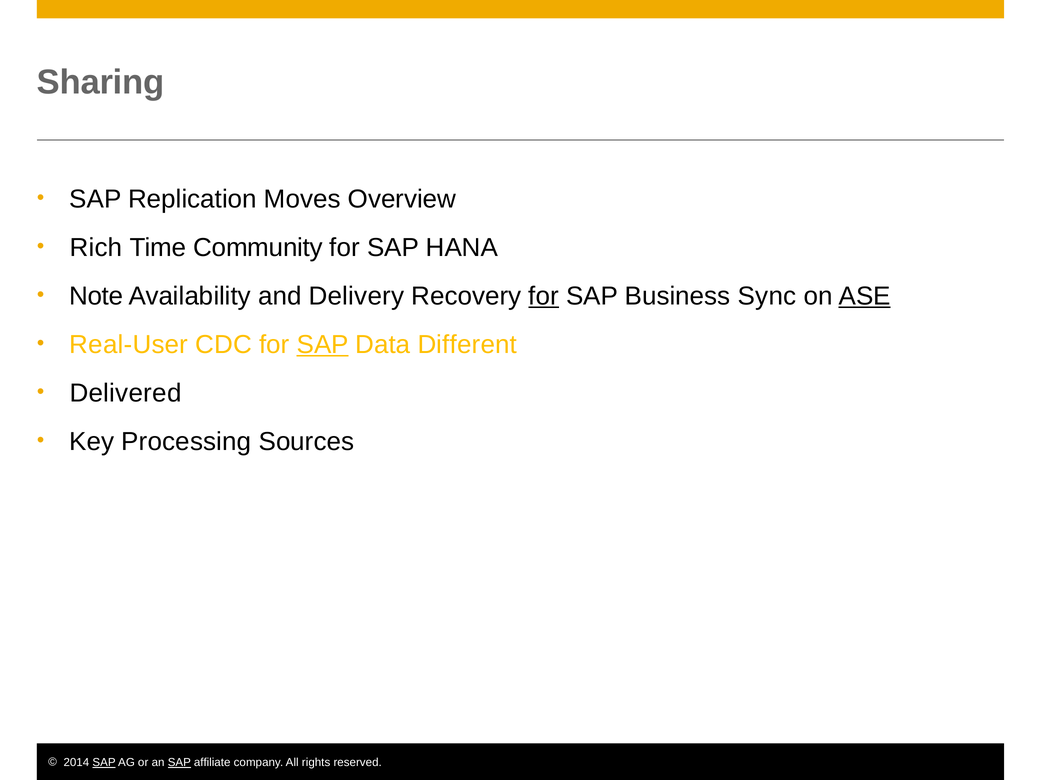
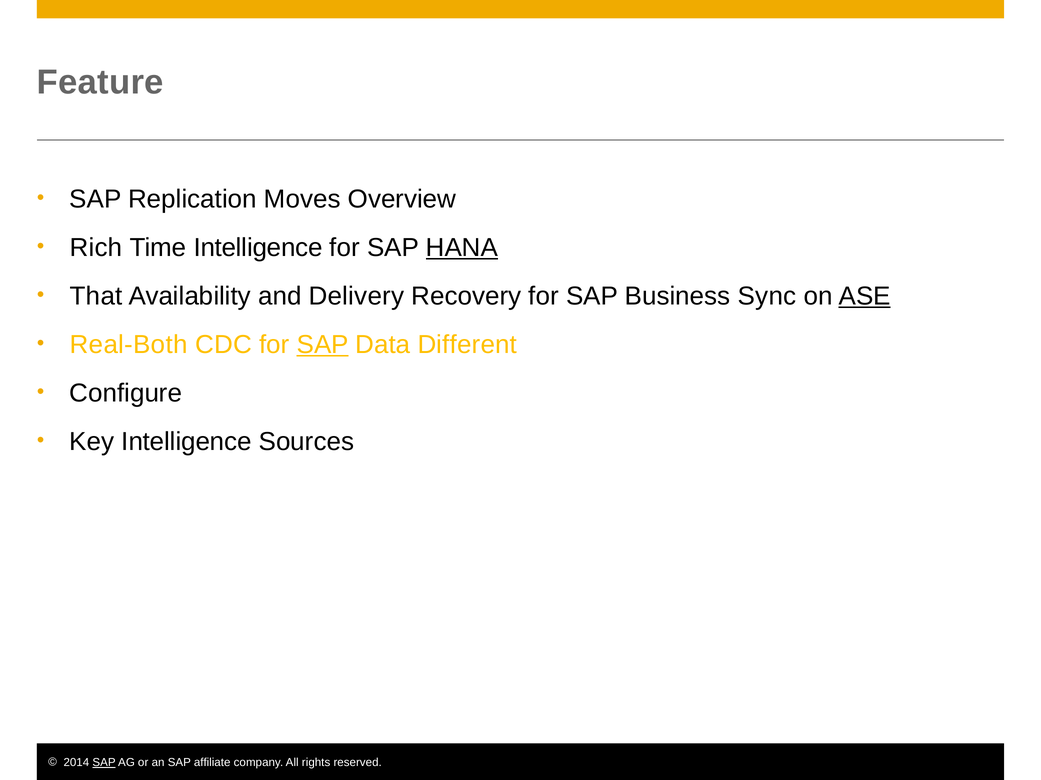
Sharing: Sharing -> Feature
Time Community: Community -> Intelligence
HANA underline: none -> present
Note: Note -> That
for at (544, 296) underline: present -> none
Real-User: Real-User -> Real-Both
Delivered: Delivered -> Configure
Key Processing: Processing -> Intelligence
SAP at (179, 763) underline: present -> none
